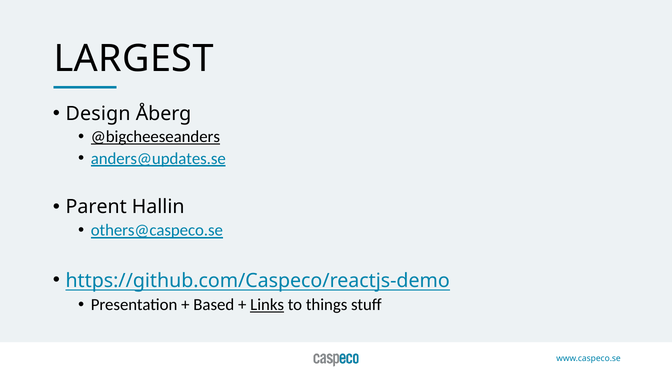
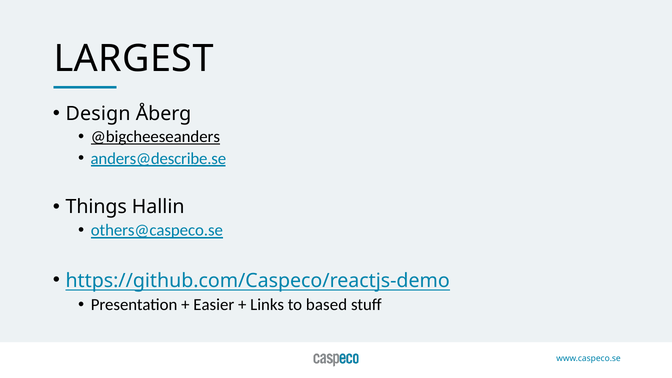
anders@updates.se: anders@updates.se -> anders@describe.se
Parent: Parent -> Things
Based: Based -> Easier
Links underline: present -> none
things: things -> based
